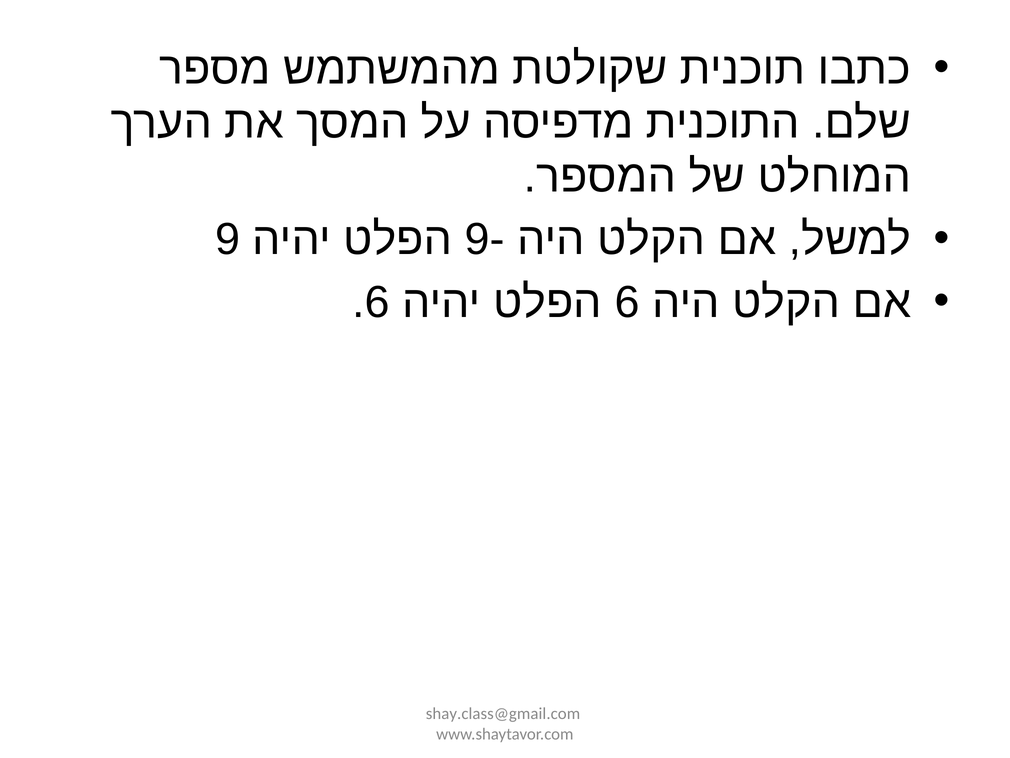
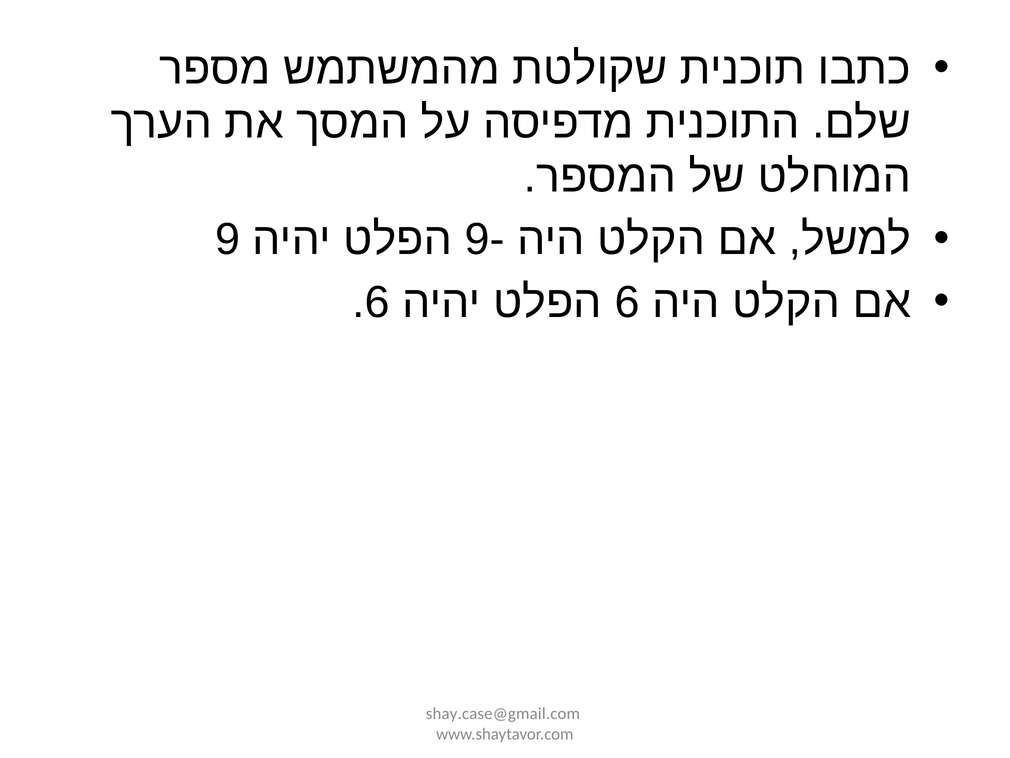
shay.class@gmail.com: shay.class@gmail.com -> shay.case@gmail.com
